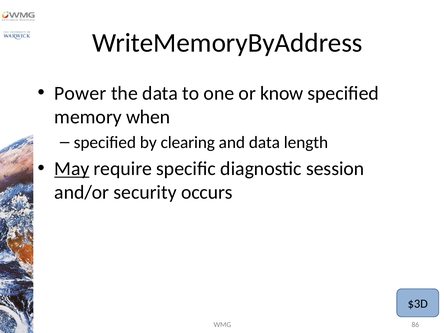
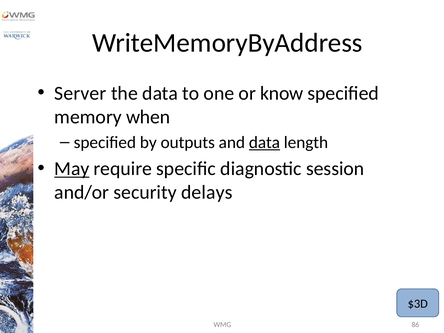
Power: Power -> Server
clearing: clearing -> outputs
data at (264, 142) underline: none -> present
occurs: occurs -> delays
